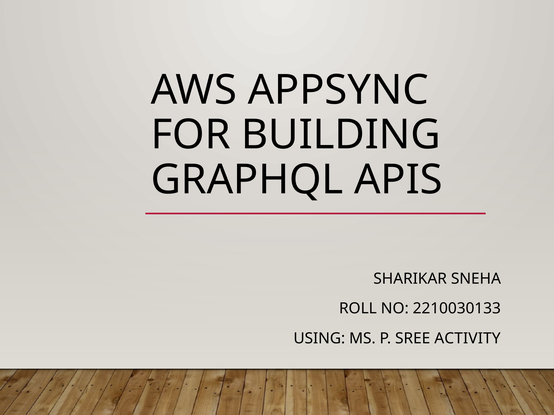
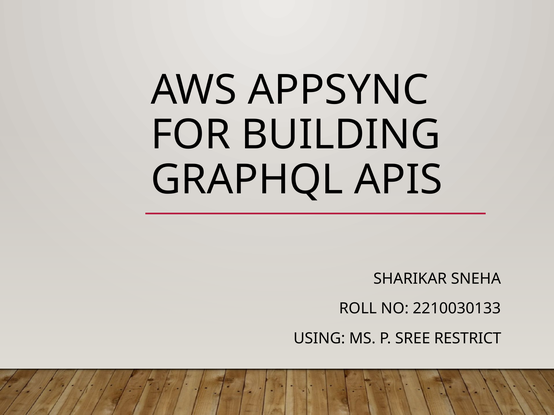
ACTIVITY: ACTIVITY -> RESTRICT
